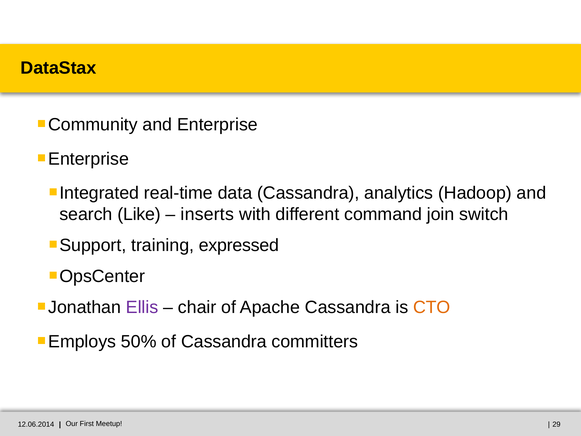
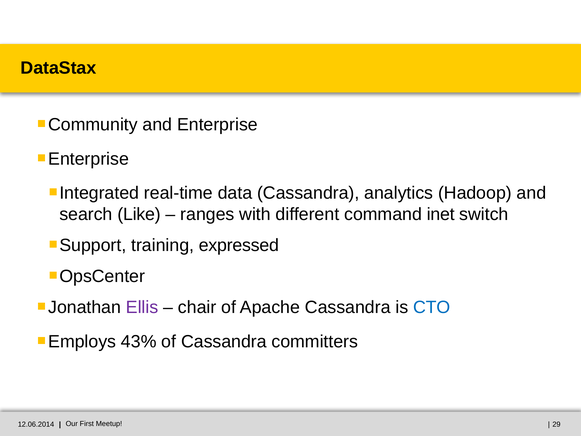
inserts: inserts -> ranges
join: join -> inet
CTO colour: orange -> blue
50%: 50% -> 43%
